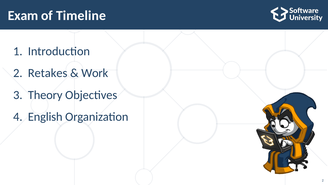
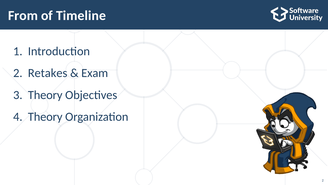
Exam: Exam -> From
Work: Work -> Exam
English at (45, 117): English -> Theory
